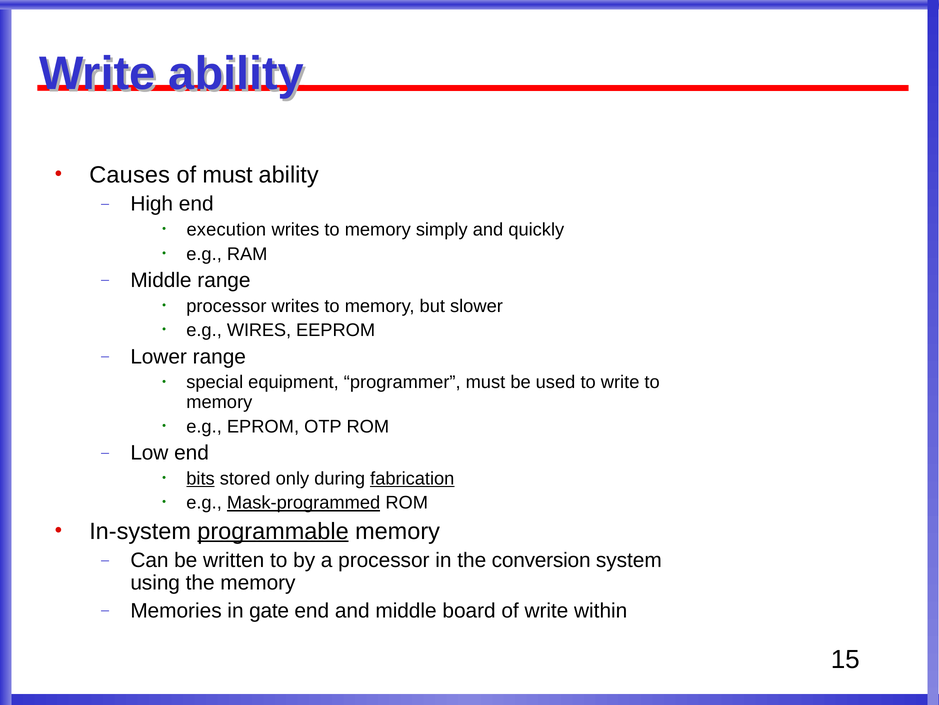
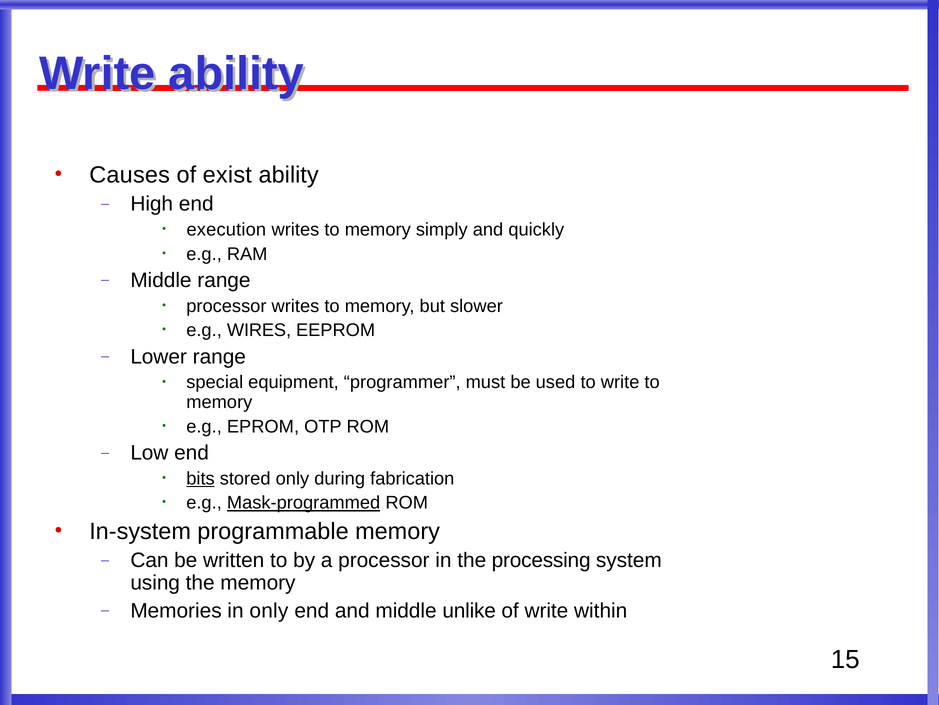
of must: must -> exist
fabrication underline: present -> none
programmable underline: present -> none
conversion: conversion -> processing
in gate: gate -> only
board: board -> unlike
